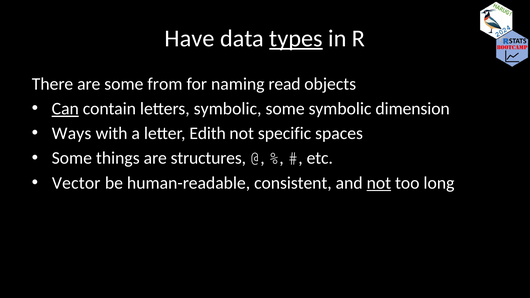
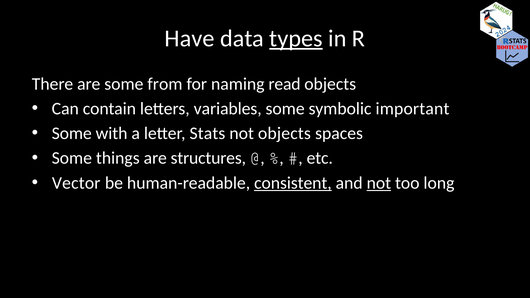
Can underline: present -> none
letters symbolic: symbolic -> variables
dimension: dimension -> important
Ways at (72, 134): Ways -> Some
Edith: Edith -> Stats
not specific: specific -> objects
consistent underline: none -> present
